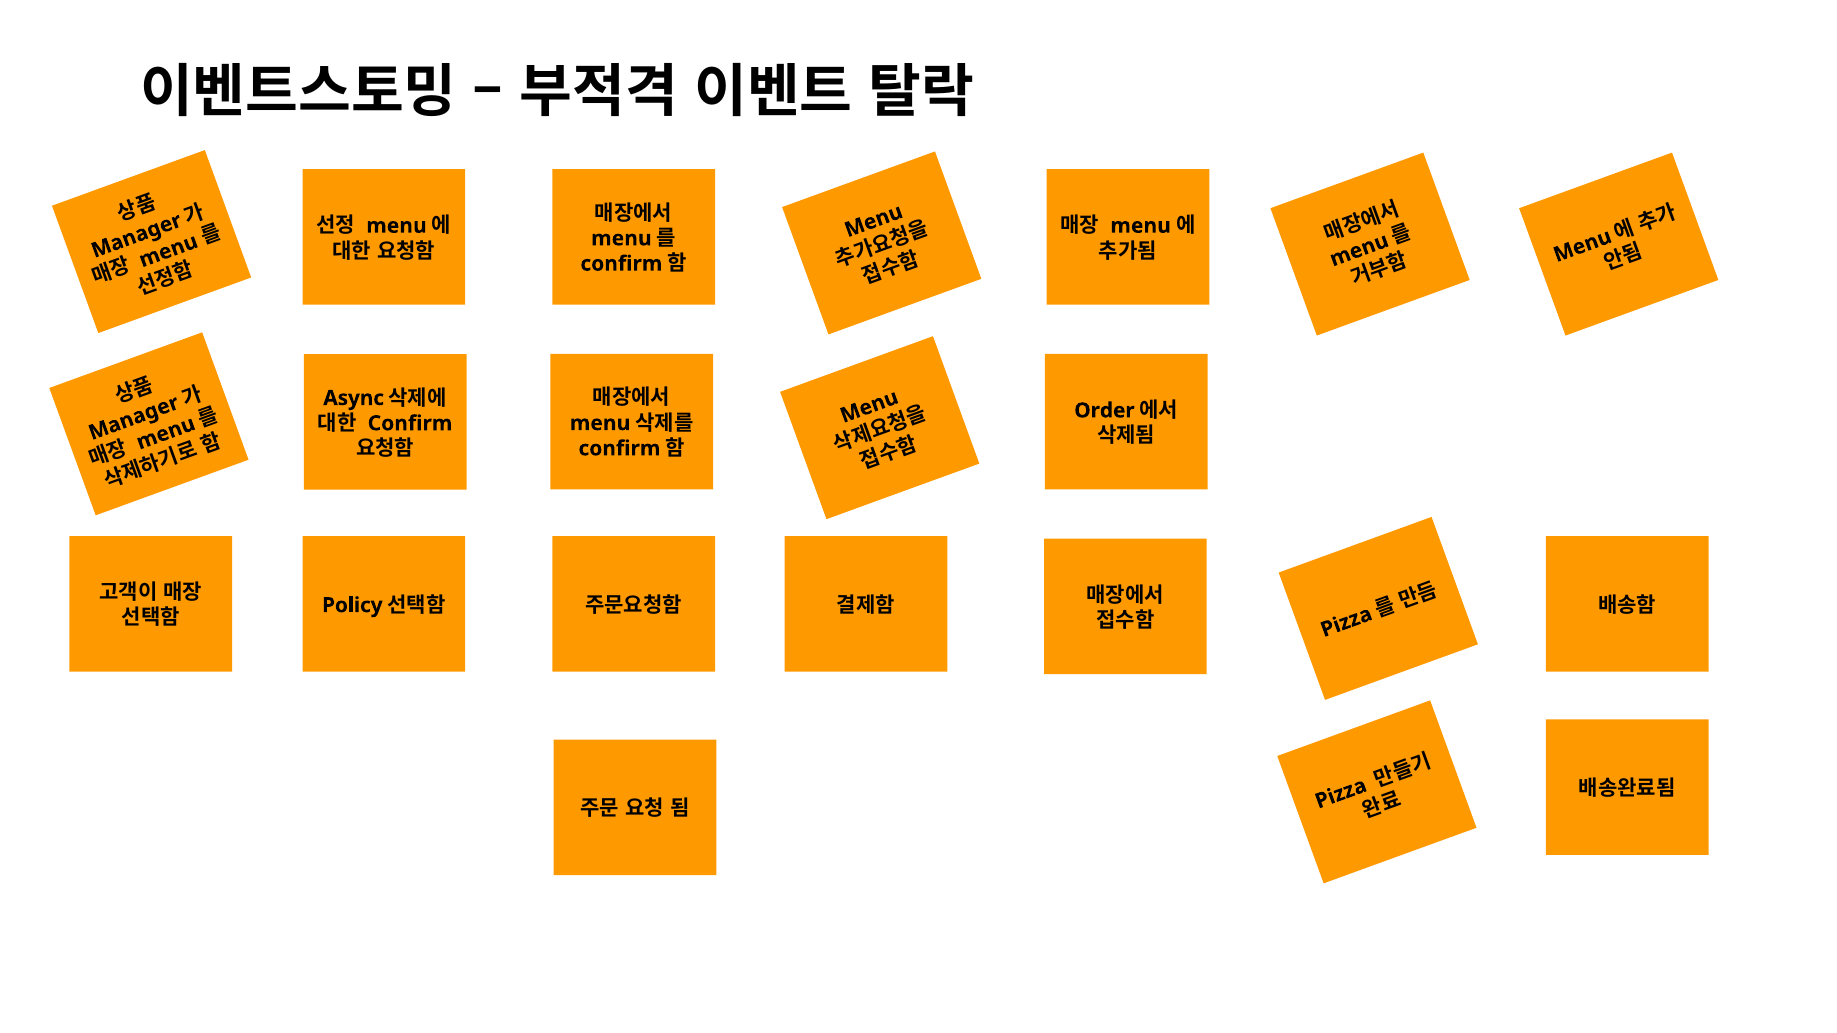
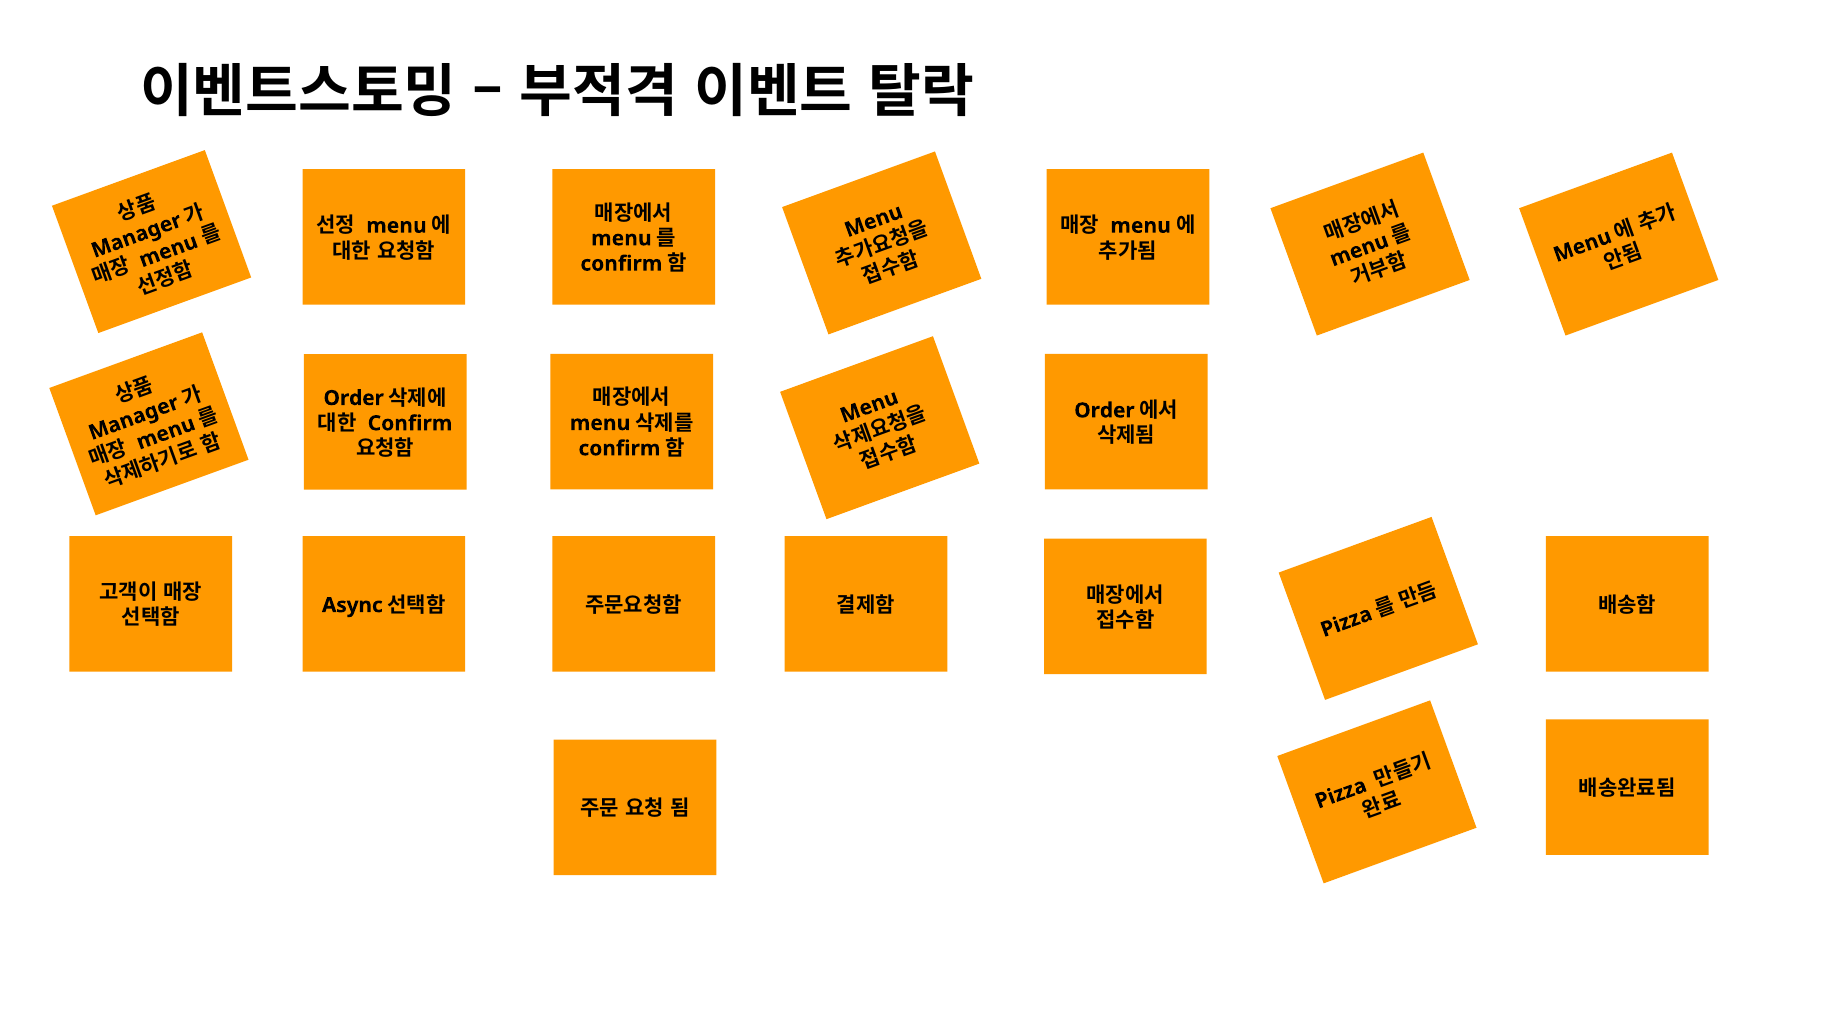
Async at (354, 398): Async -> Order
Policy: Policy -> Async
